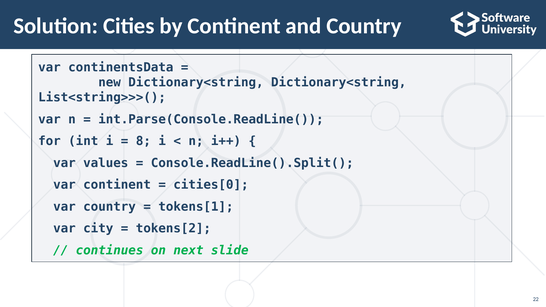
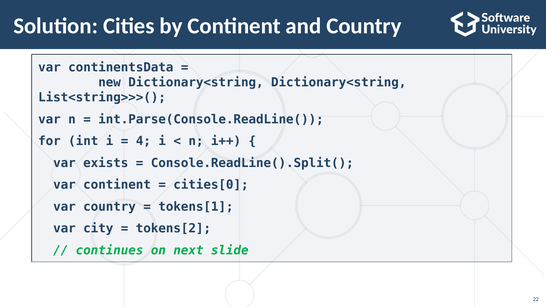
8: 8 -> 4
values: values -> exists
